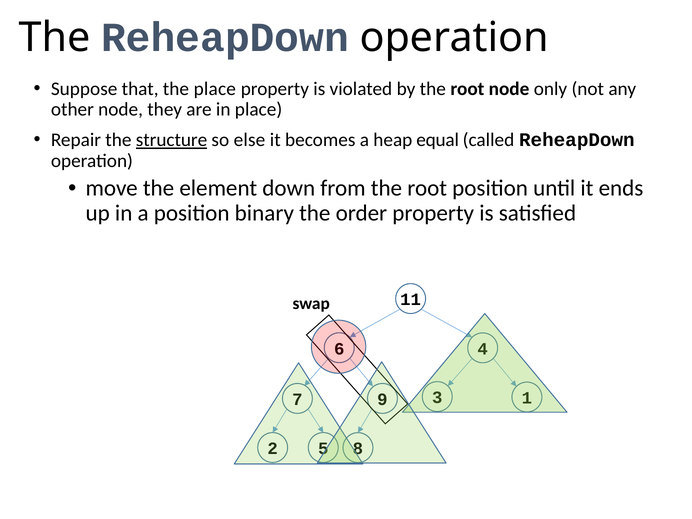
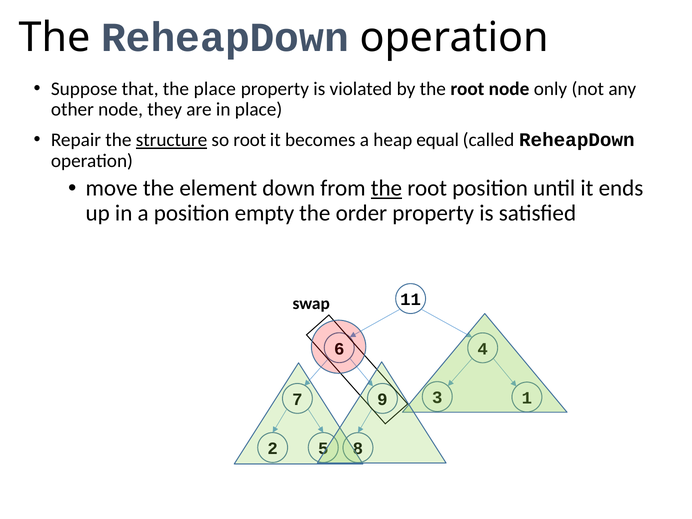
so else: else -> root
the at (386, 188) underline: none -> present
binary: binary -> empty
